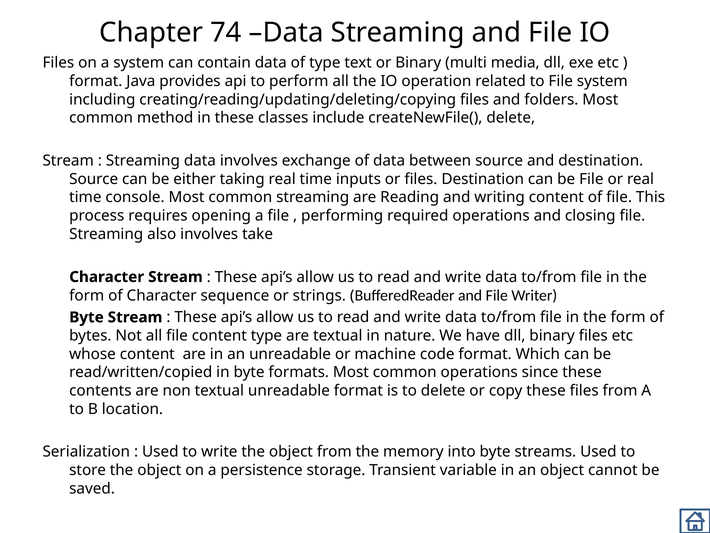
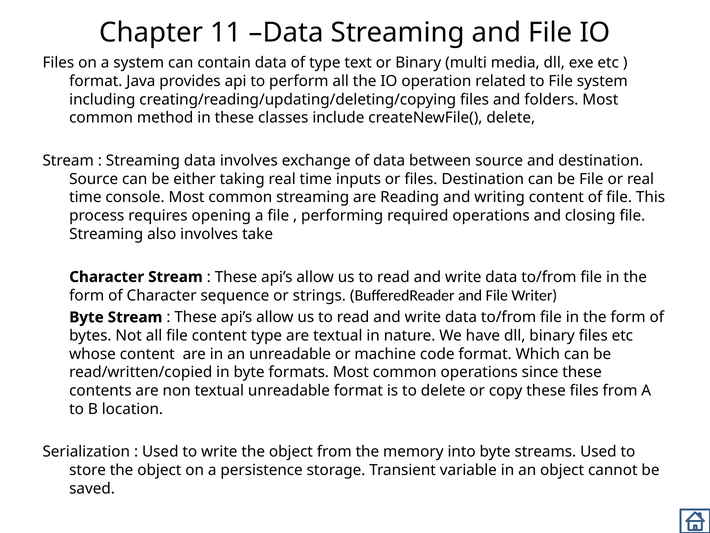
74: 74 -> 11
